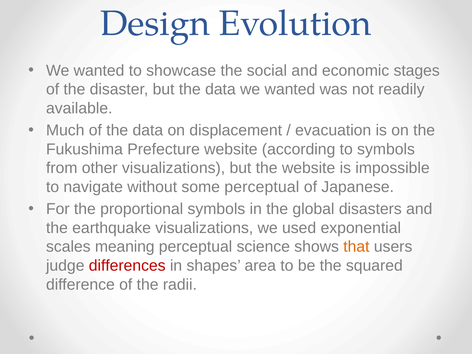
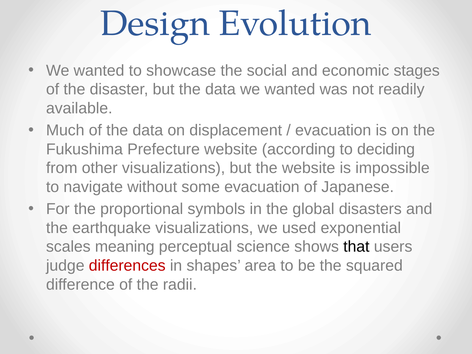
to symbols: symbols -> deciding
some perceptual: perceptual -> evacuation
that colour: orange -> black
